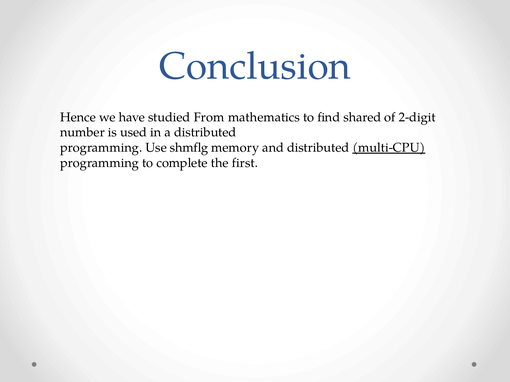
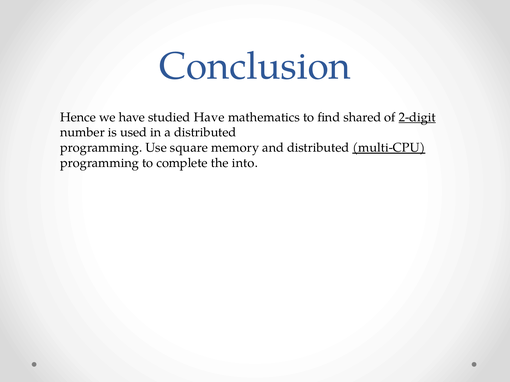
studied From: From -> Have
2-digit underline: none -> present
shmflg: shmflg -> square
first: first -> into
